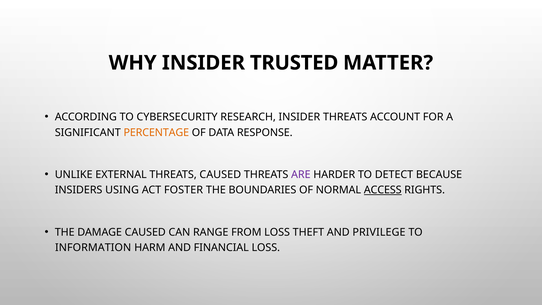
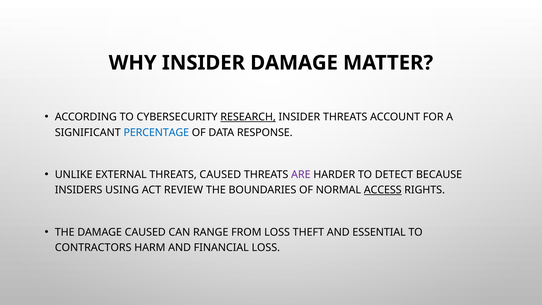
INSIDER TRUSTED: TRUSTED -> DAMAGE
RESEARCH underline: none -> present
PERCENTAGE colour: orange -> blue
FOSTER: FOSTER -> REVIEW
PRIVILEGE: PRIVILEGE -> ESSENTIAL
INFORMATION: INFORMATION -> CONTRACTORS
